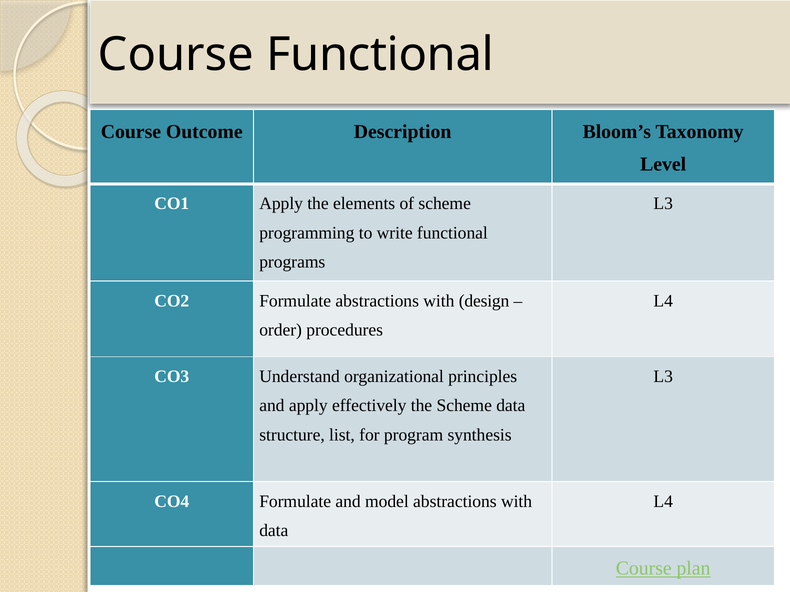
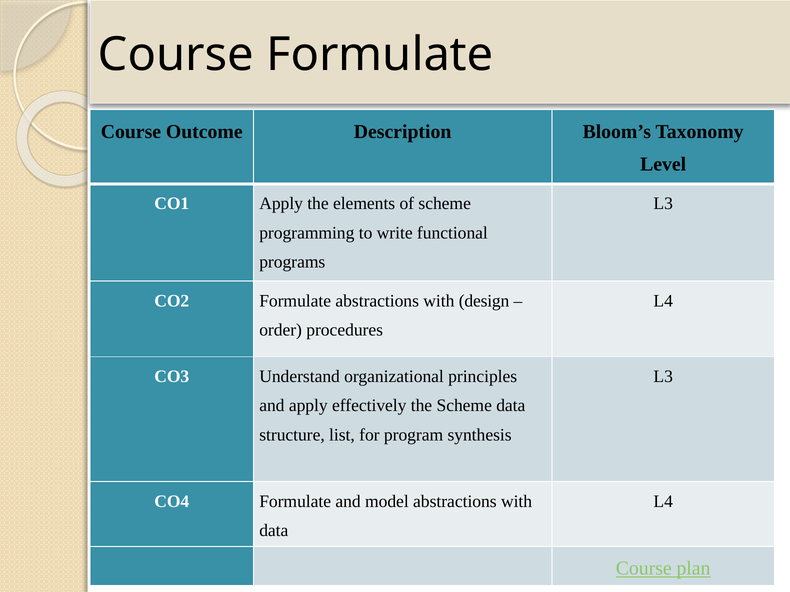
Course Functional: Functional -> Formulate
